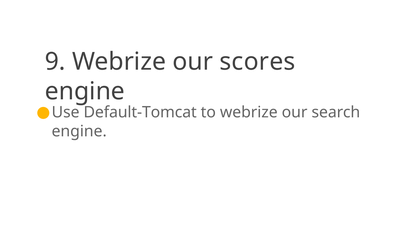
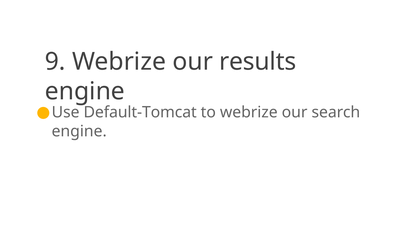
scores: scores -> results
